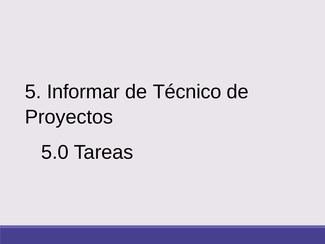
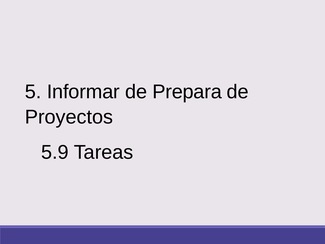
Técnico: Técnico -> Prepara
5.0: 5.0 -> 5.9
